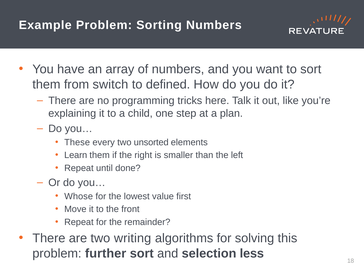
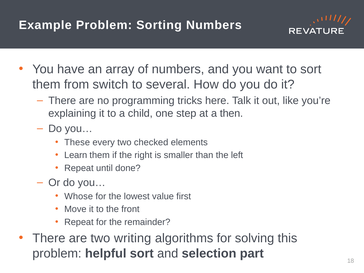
defined: defined -> several
plan: plan -> then
unsorted: unsorted -> checked
further: further -> helpful
less: less -> part
